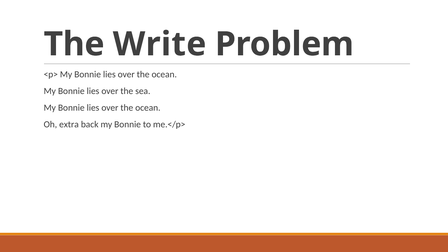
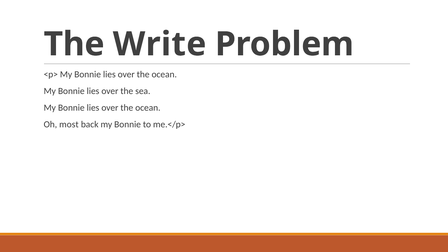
extra: extra -> most
